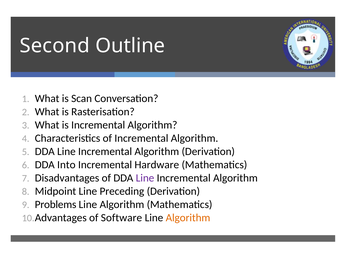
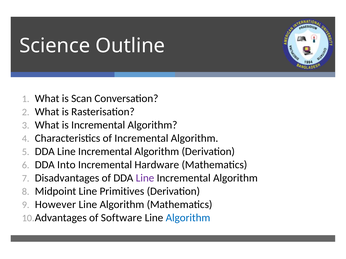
Second: Second -> Science
Preceding: Preceding -> Primitives
Problems: Problems -> However
Algorithm at (188, 218) colour: orange -> blue
